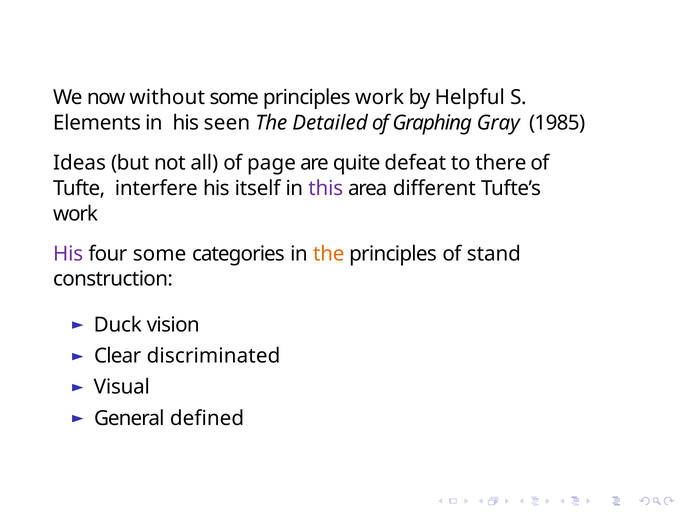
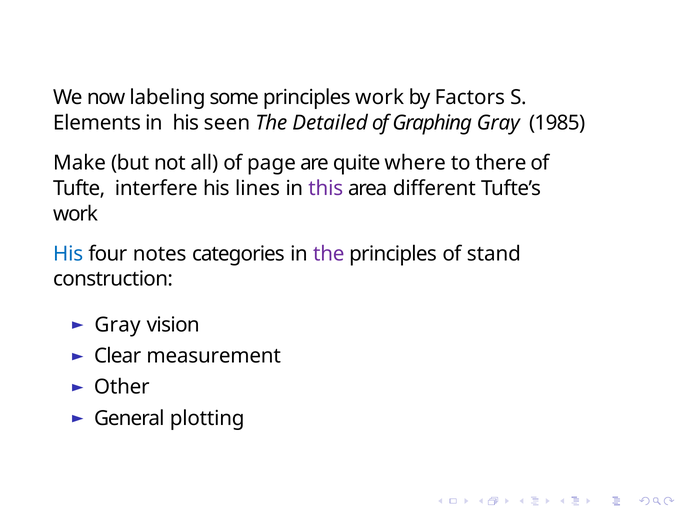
without: without -> labeling
Helpful: Helpful -> Factors
Ideas: Ideas -> Make
defeat: defeat -> where
itself: itself -> lines
His at (68, 254) colour: purple -> blue
four some: some -> notes
the at (329, 254) colour: orange -> purple
Duck at (118, 324): Duck -> Gray
discriminated: discriminated -> measurement
Visual: Visual -> Other
defined: defined -> plotting
